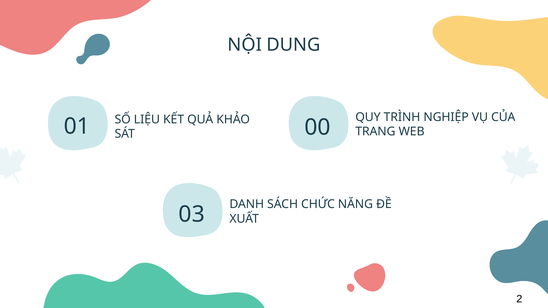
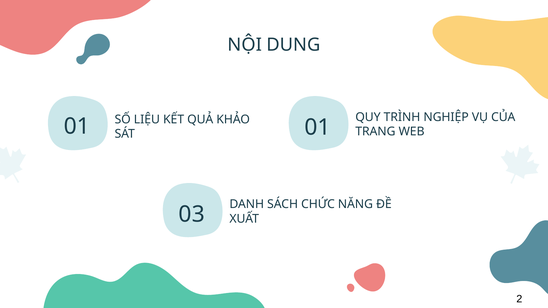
SÁT 00: 00 -> 01
